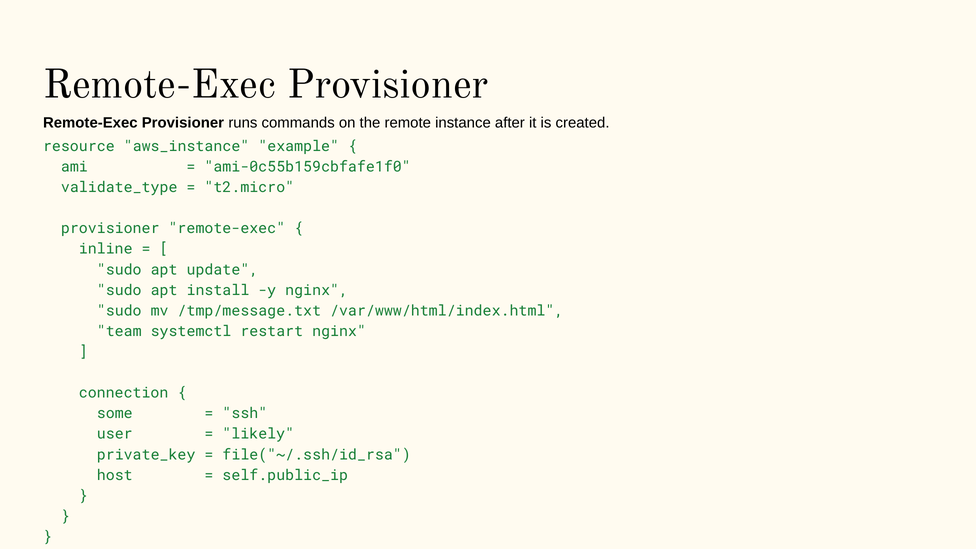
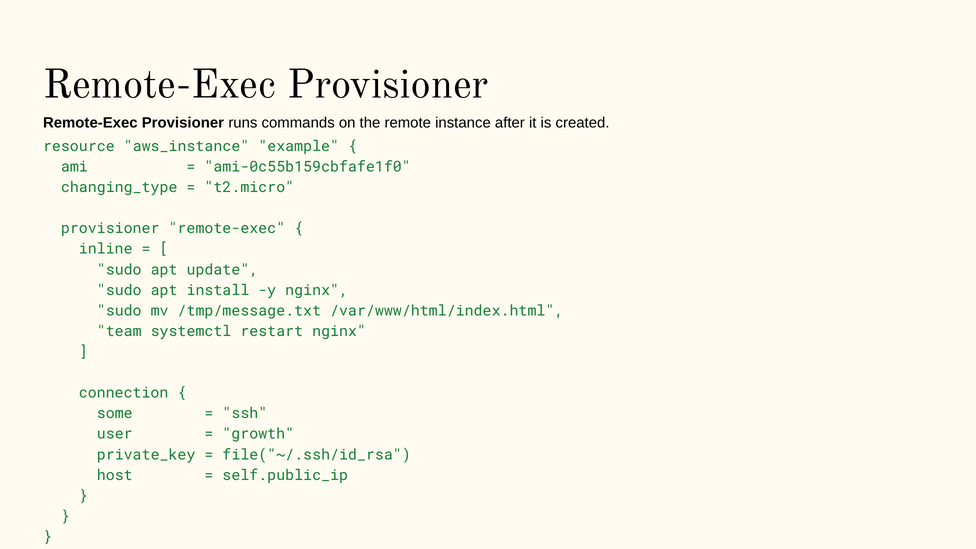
validate_type: validate_type -> changing_type
likely: likely -> growth
